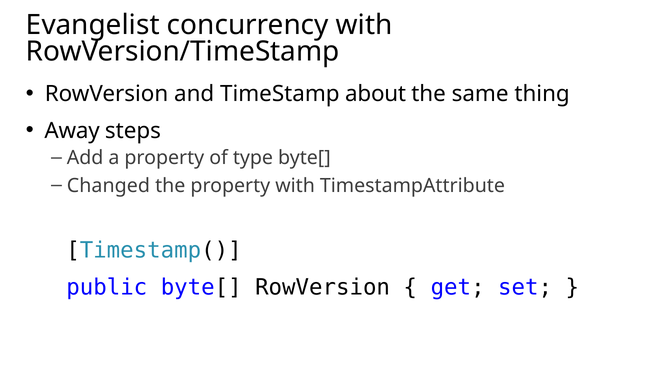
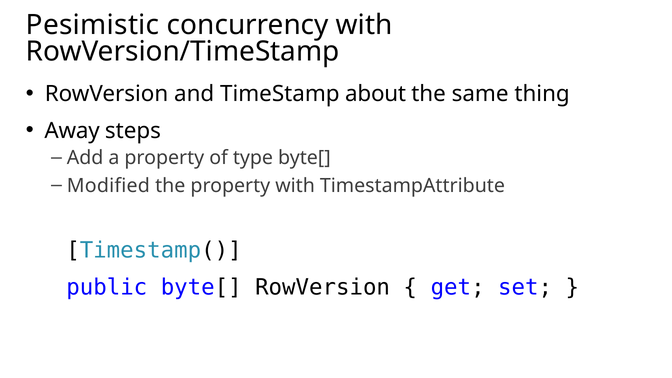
Evangelist: Evangelist -> Pesimistic
Changed: Changed -> Modified
